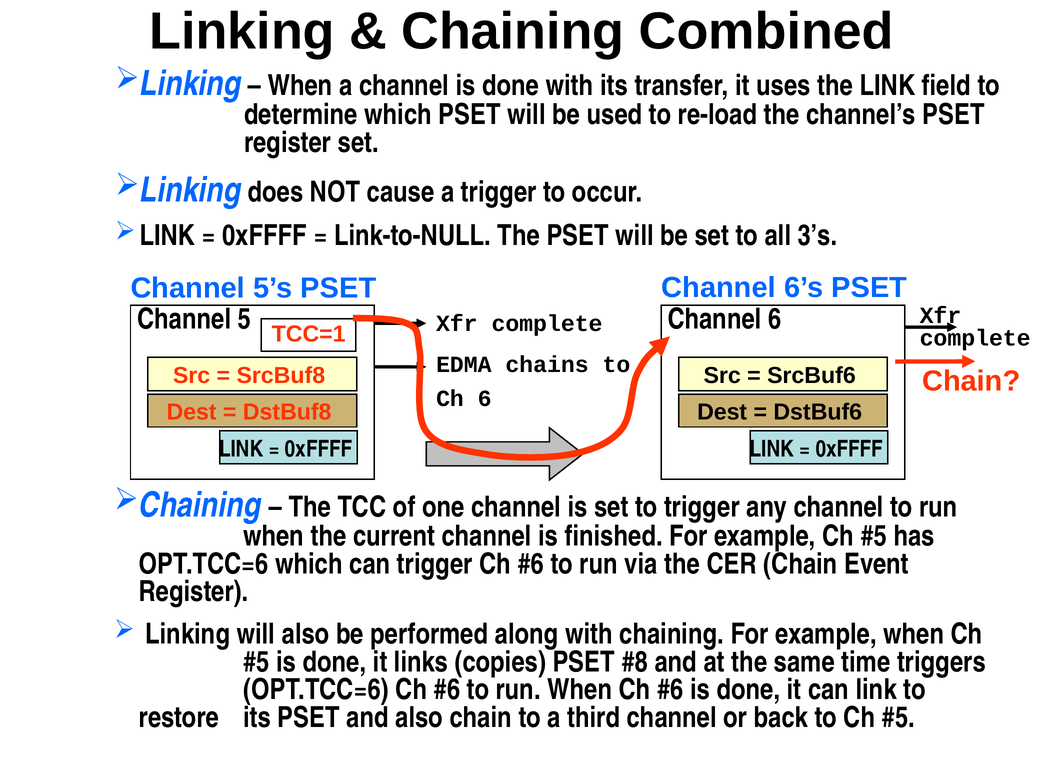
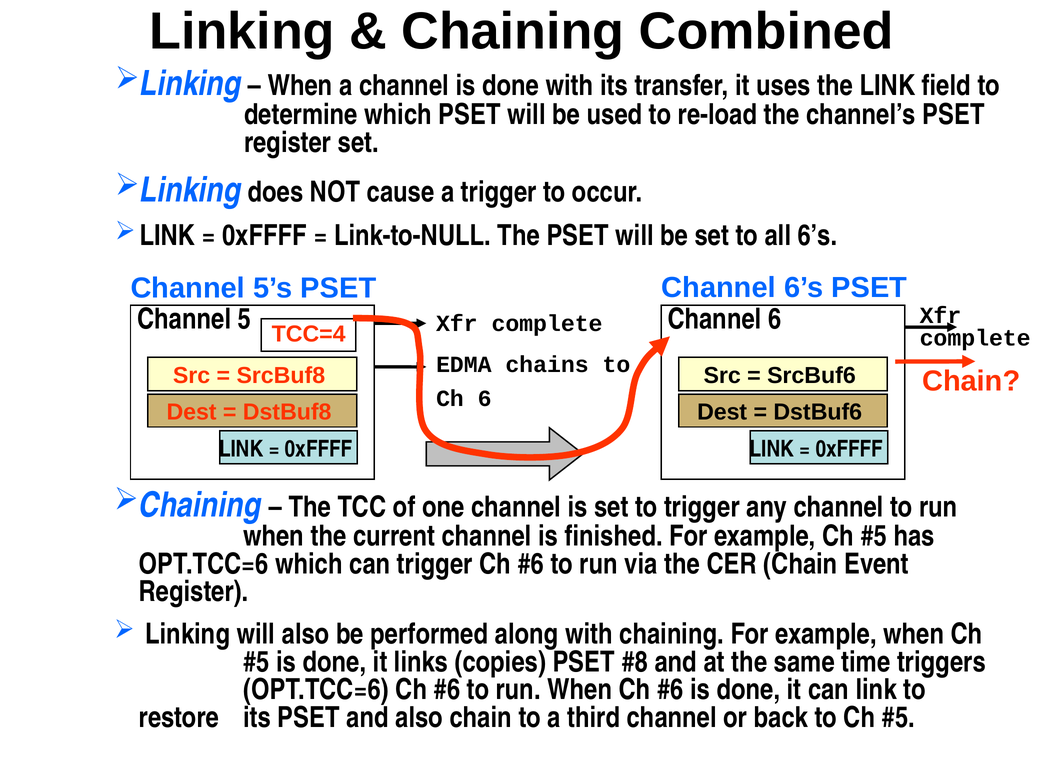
all 3’s: 3’s -> 6’s
TCC=1: TCC=1 -> TCC=4
